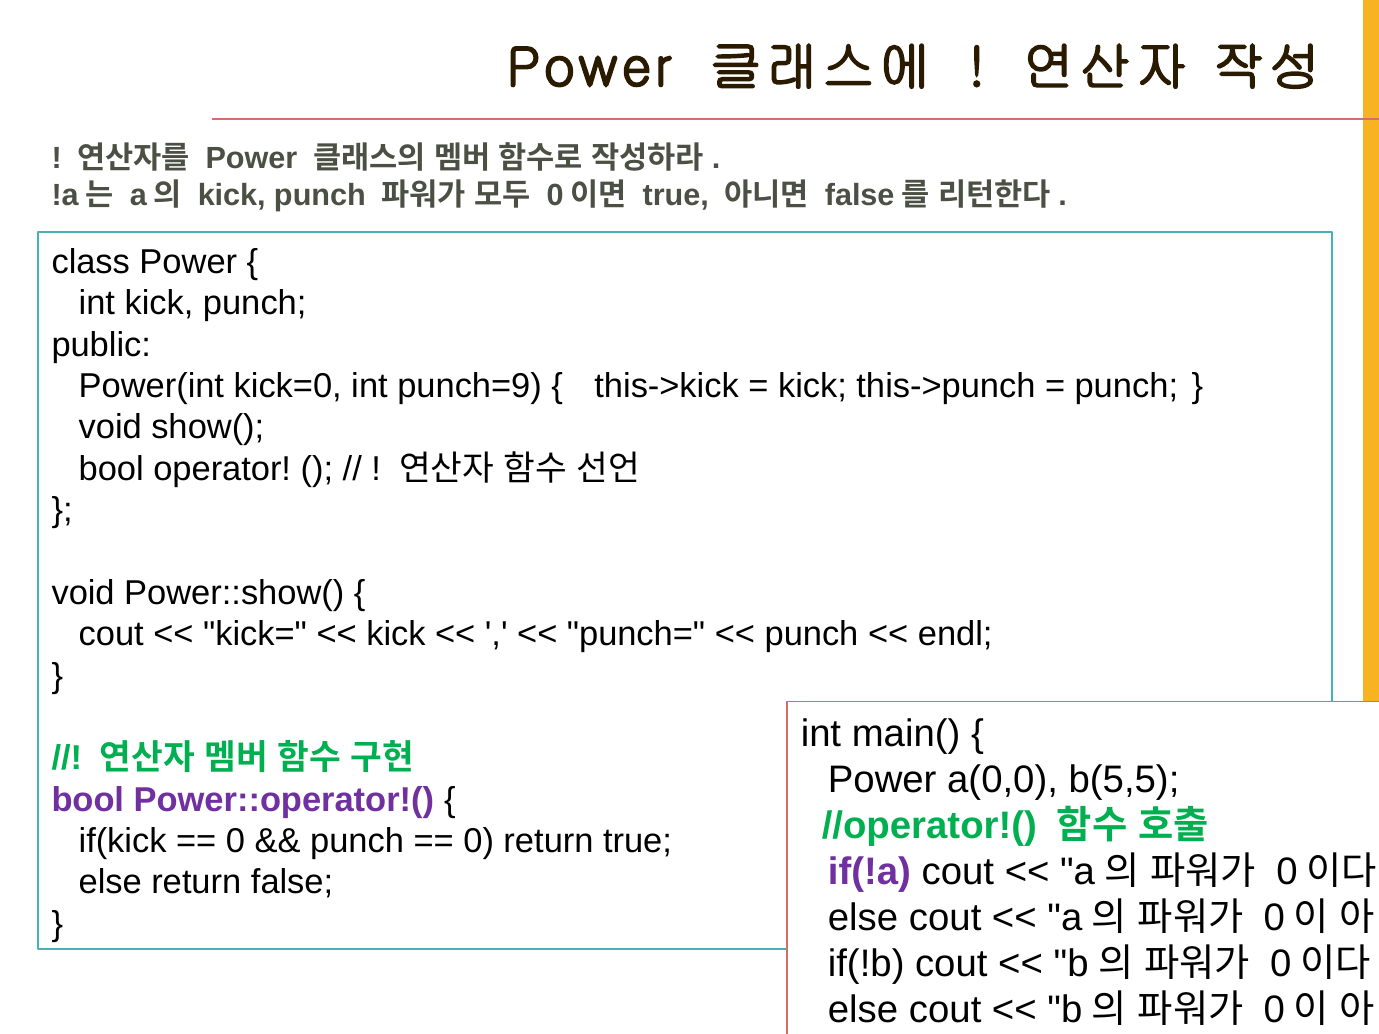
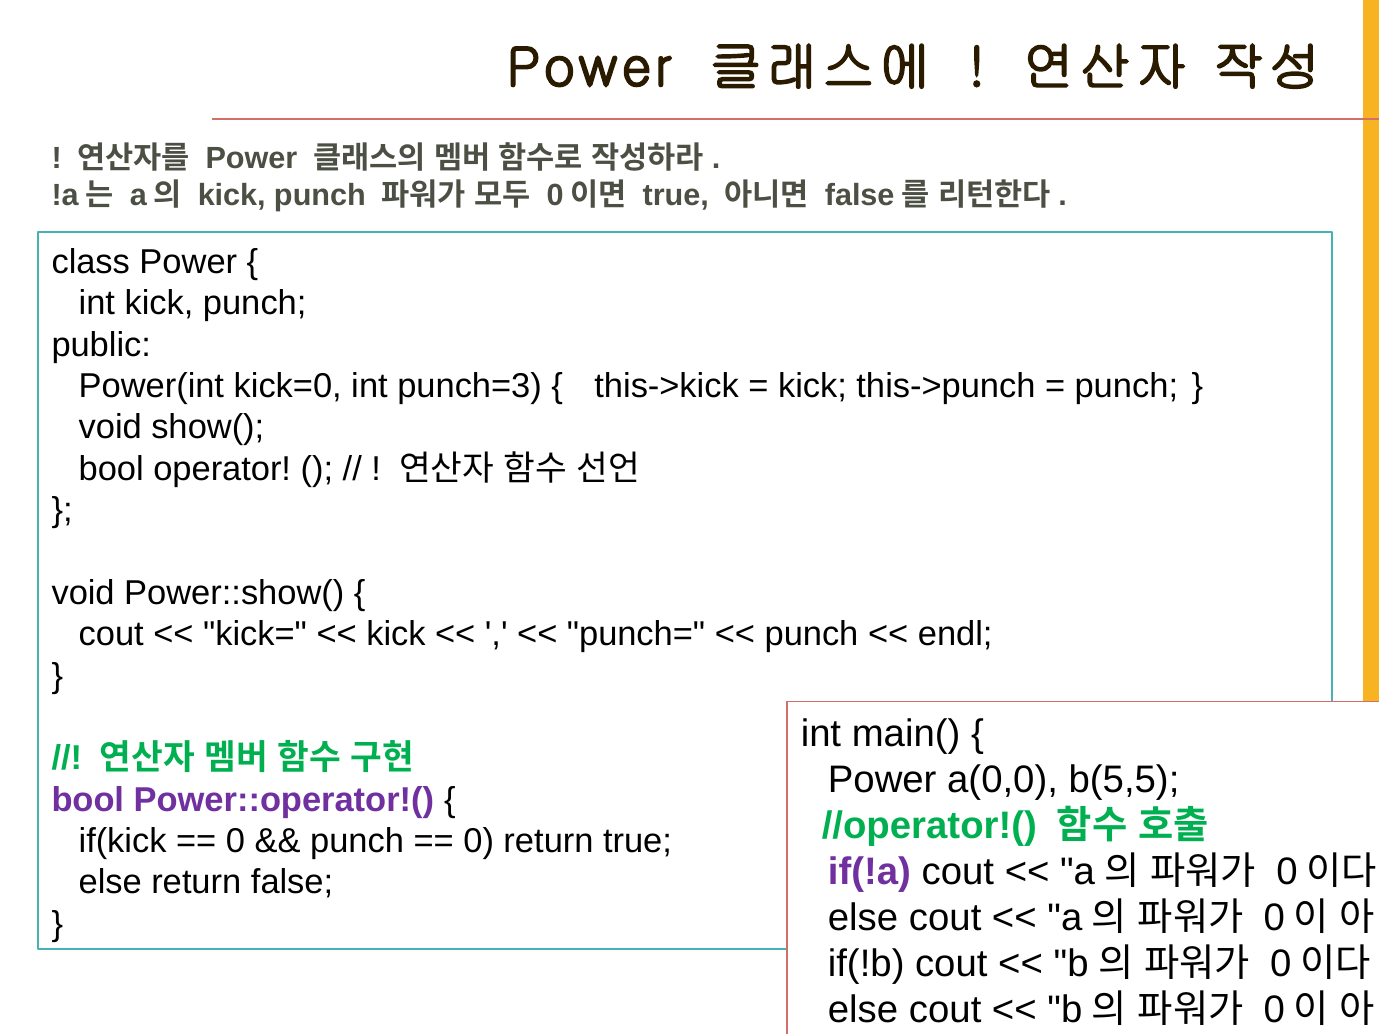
punch=9: punch=9 -> punch=3
